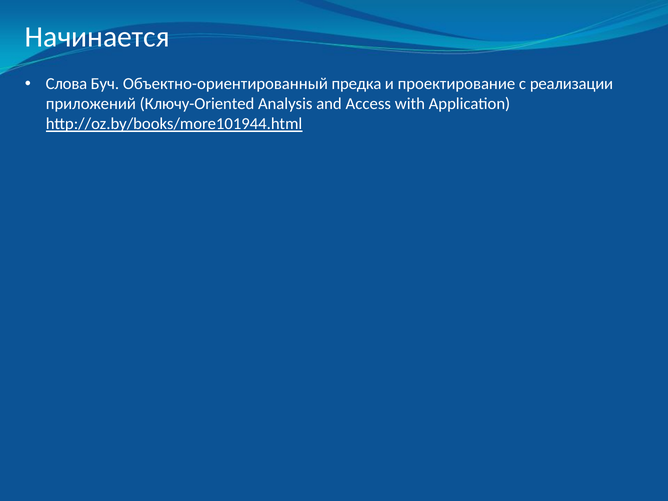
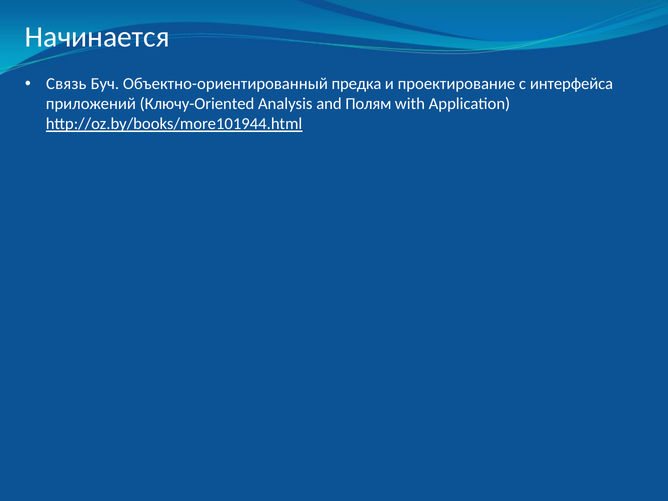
Слова: Слова -> Связь
реализации: реализации -> интерфейса
Access: Access -> Полям
